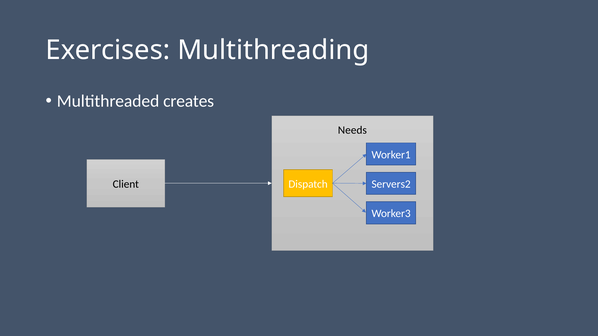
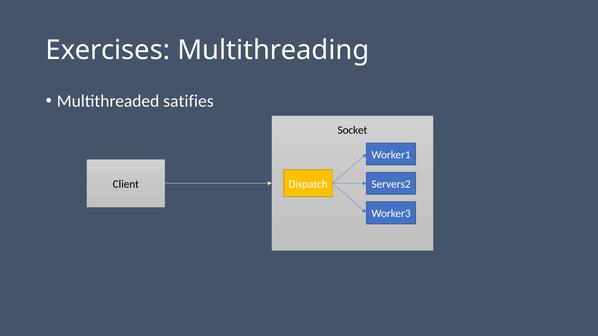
creates: creates -> satifies
Needs: Needs -> Socket
